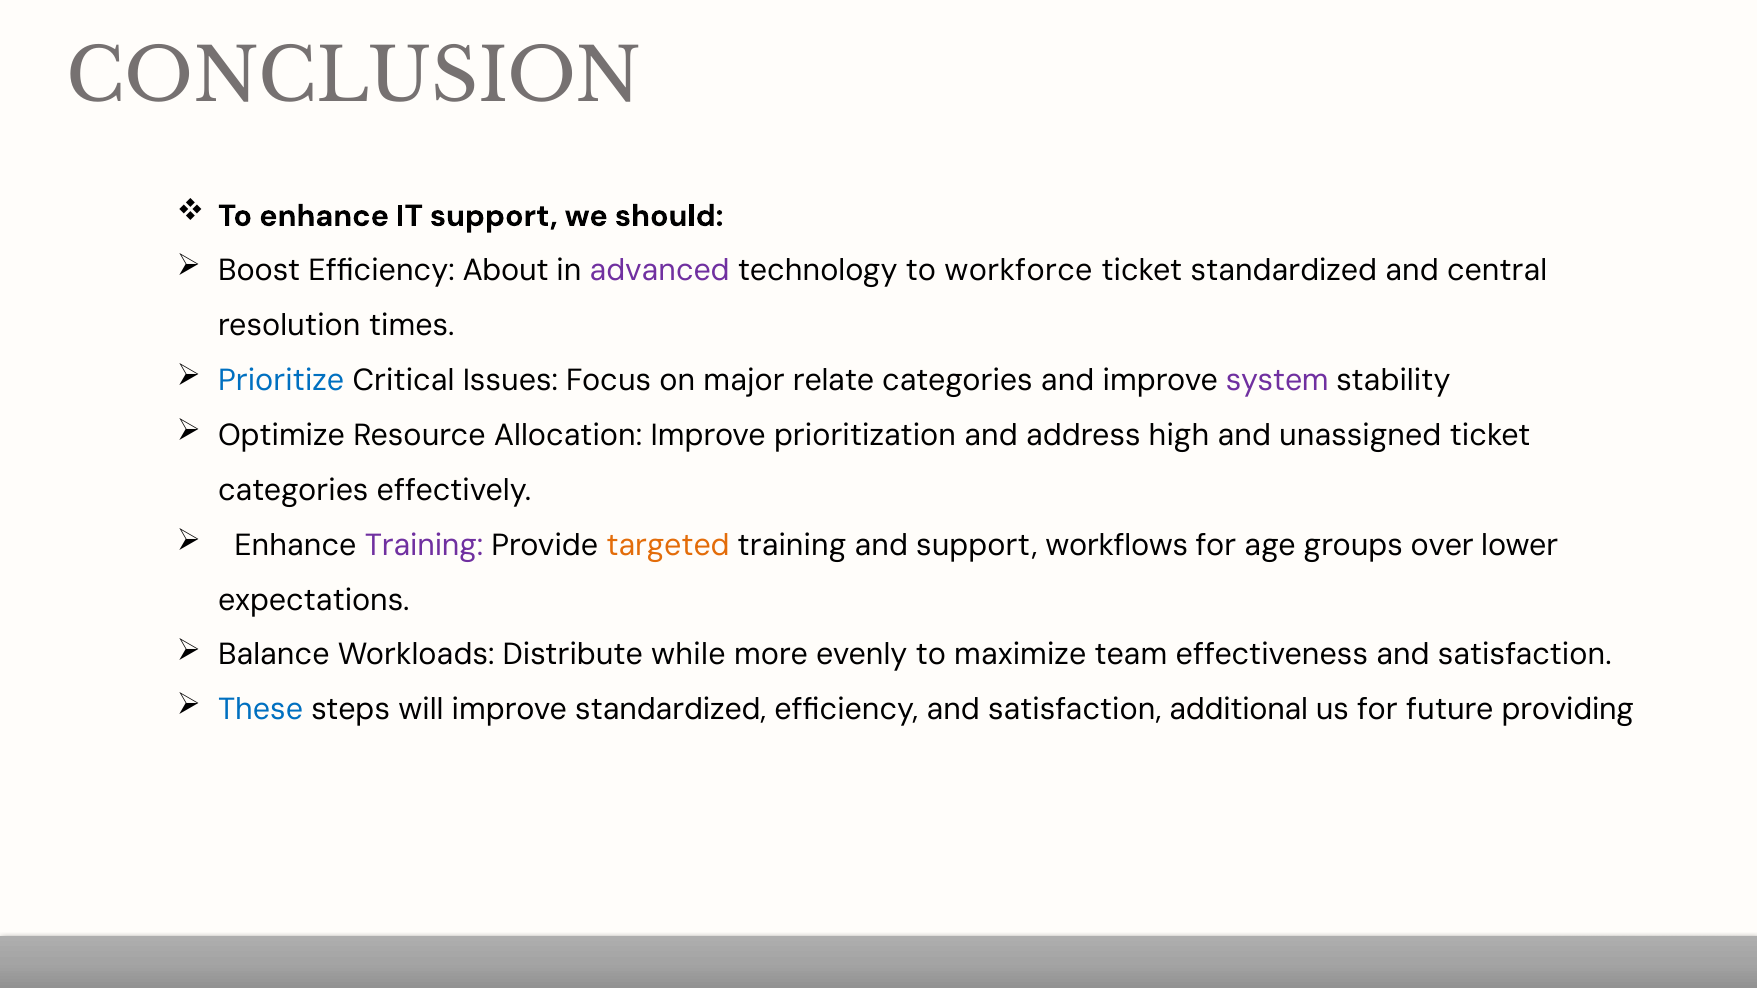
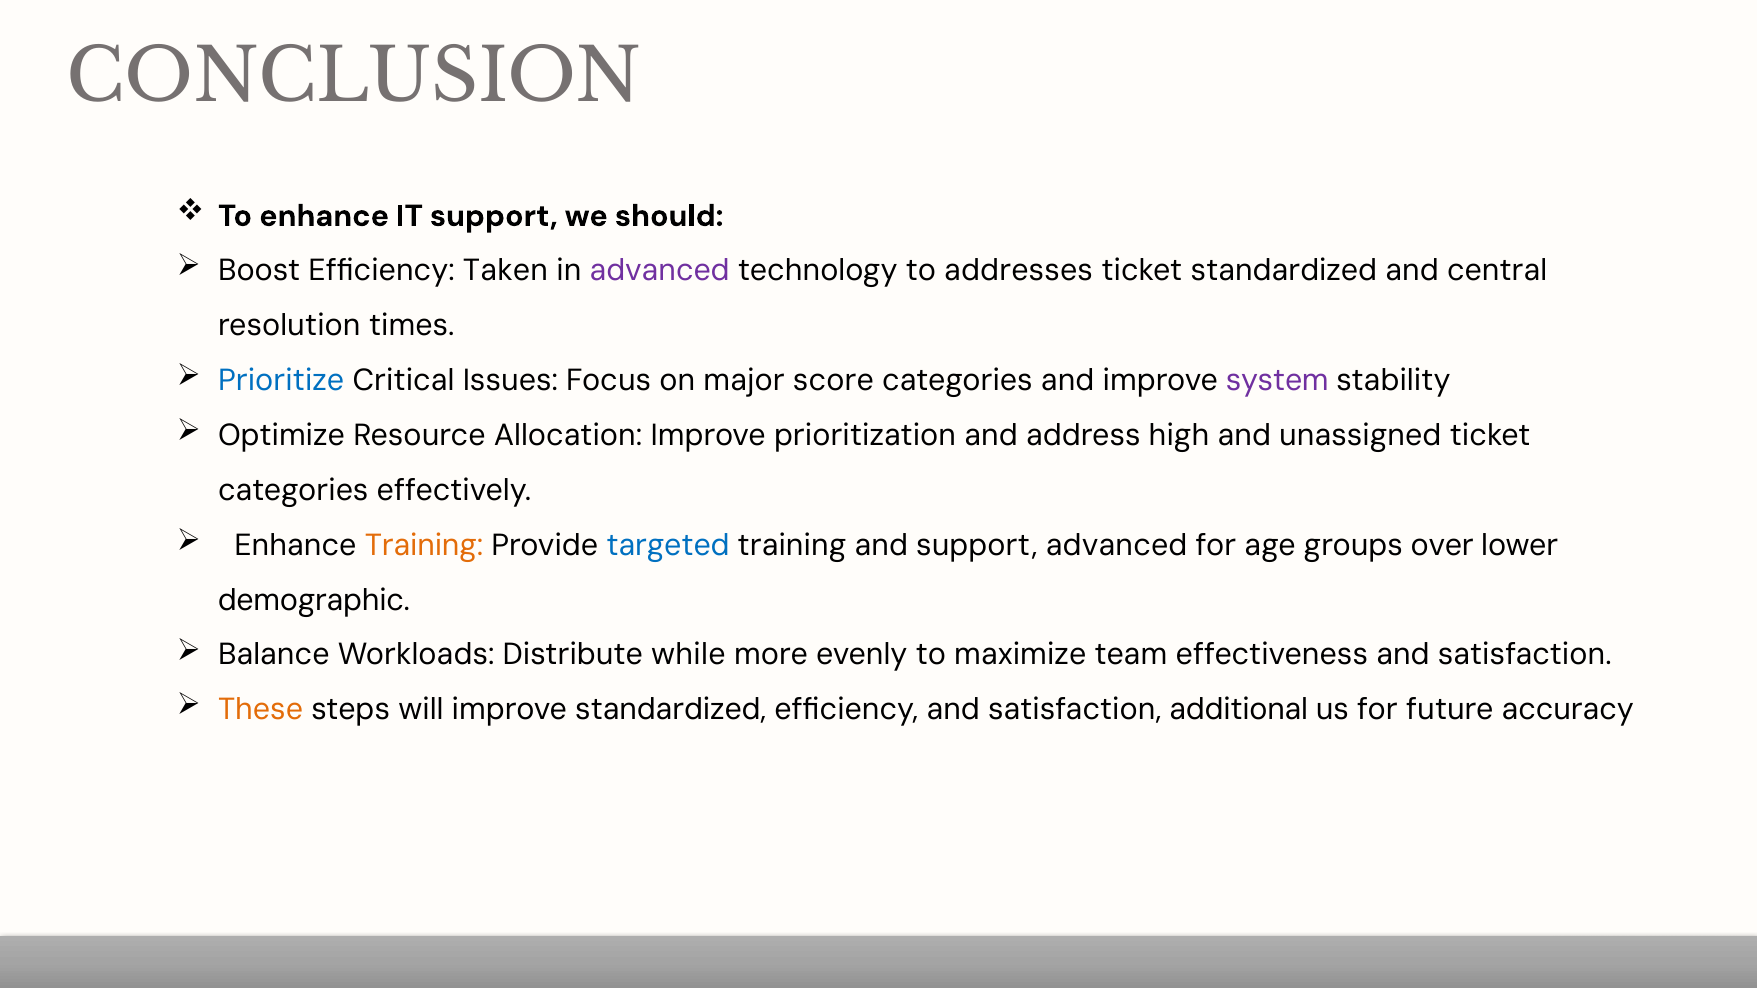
About: About -> Taken
workforce: workforce -> addresses
relate: relate -> score
Training at (424, 545) colour: purple -> orange
targeted colour: orange -> blue
support workflows: workflows -> advanced
expectations: expectations -> demographic
These colour: blue -> orange
providing: providing -> accuracy
